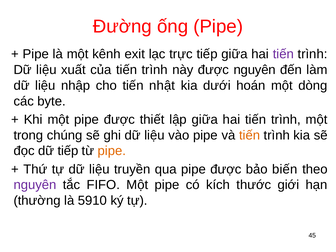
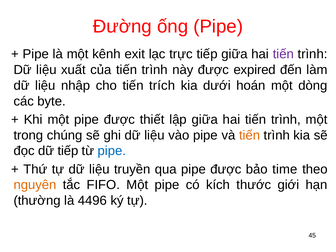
được nguyên: nguyên -> expired
nhật: nhật -> trích
pipe at (112, 151) colour: orange -> blue
biến: biến -> time
nguyên at (35, 185) colour: purple -> orange
5910: 5910 -> 4496
